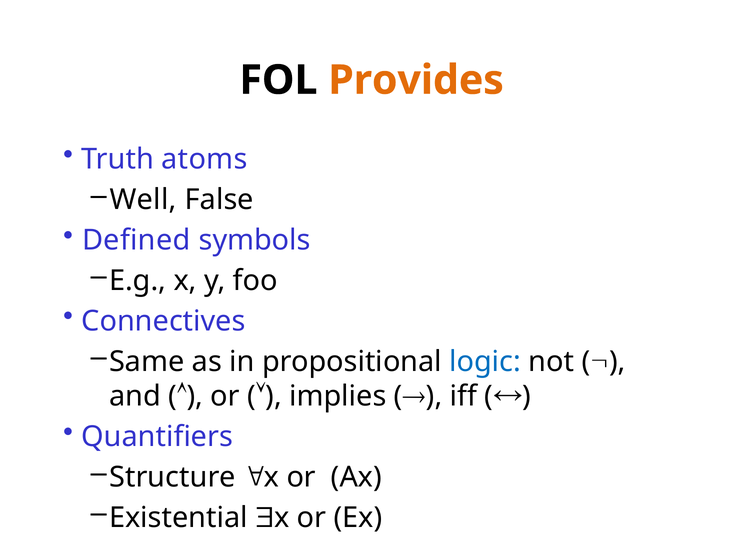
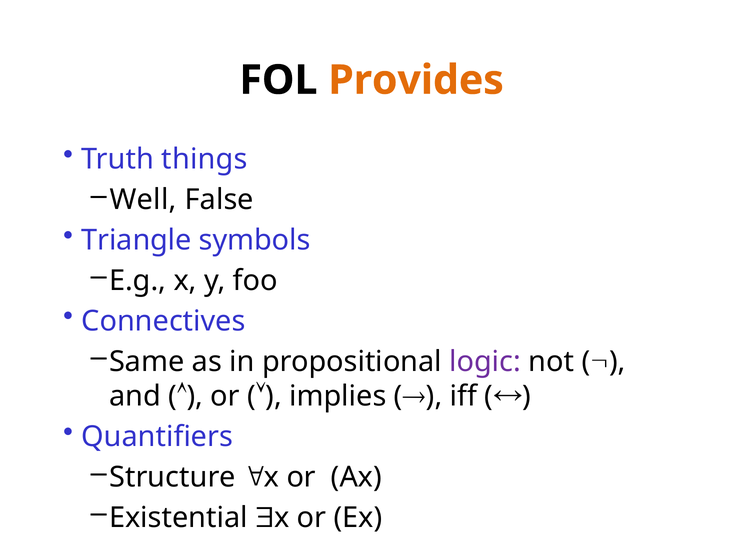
atoms: atoms -> things
Defined: Defined -> Triangle
logic colour: blue -> purple
